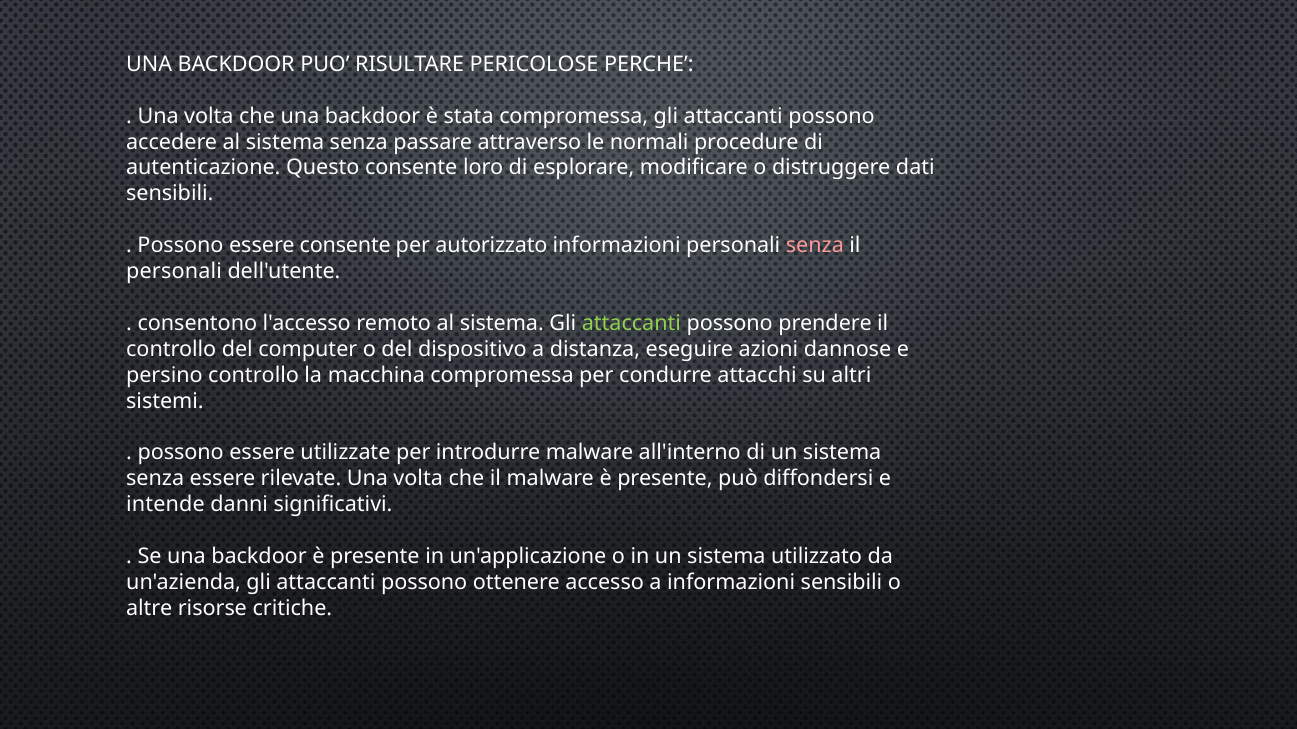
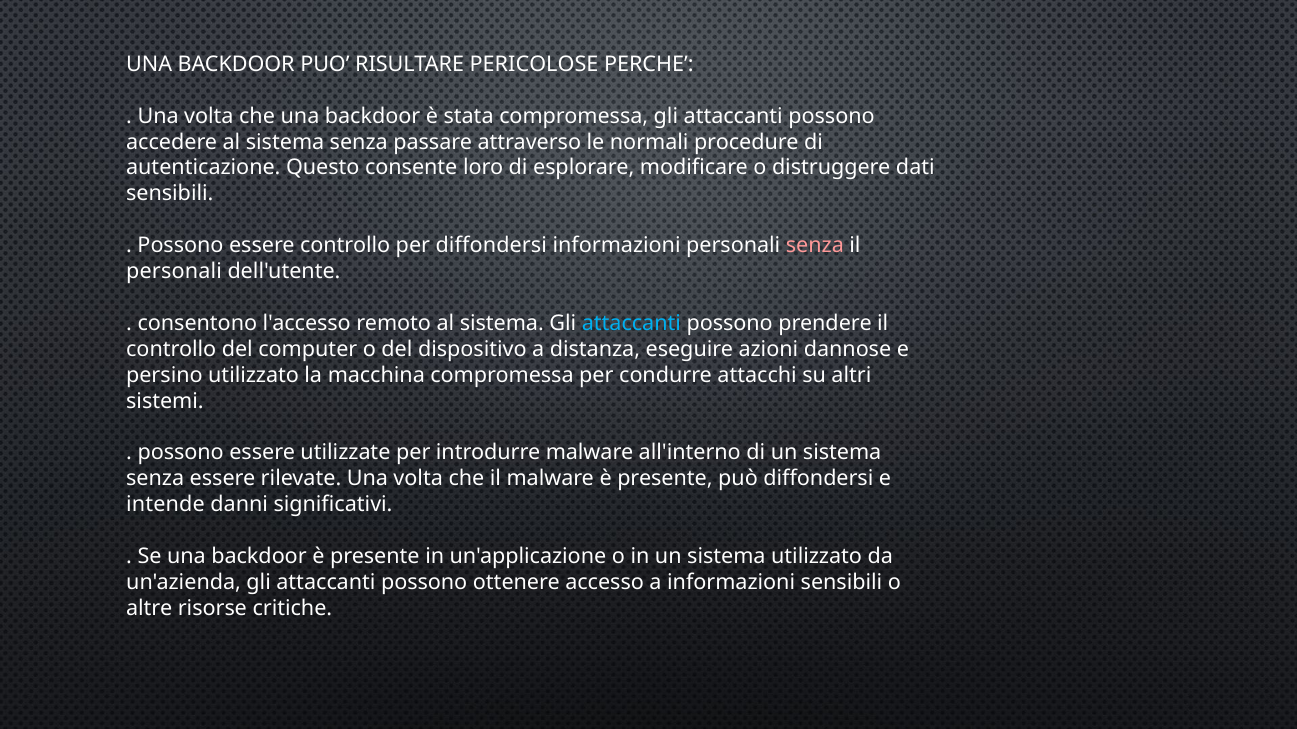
essere consente: consente -> controllo
per autorizzato: autorizzato -> diffondersi
attaccanti at (631, 324) colour: light green -> light blue
persino controllo: controllo -> utilizzato
